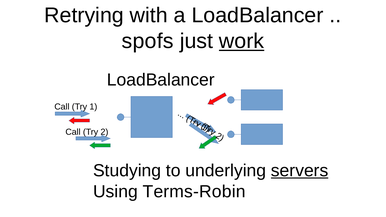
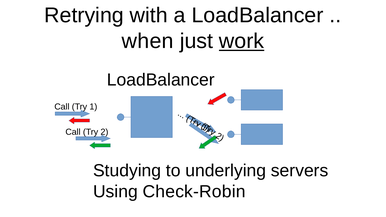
spofs: spofs -> when
servers underline: present -> none
Terms-Robin: Terms-Robin -> Check-Robin
